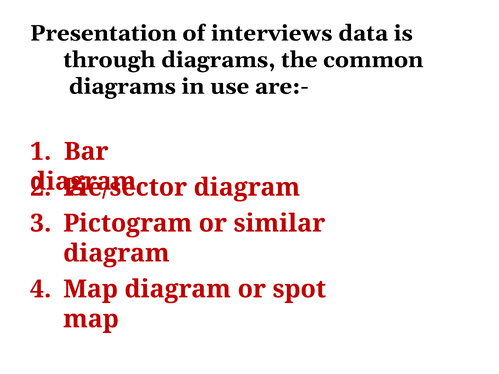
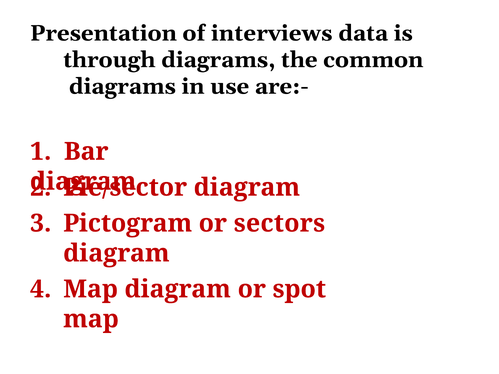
similar: similar -> sectors
